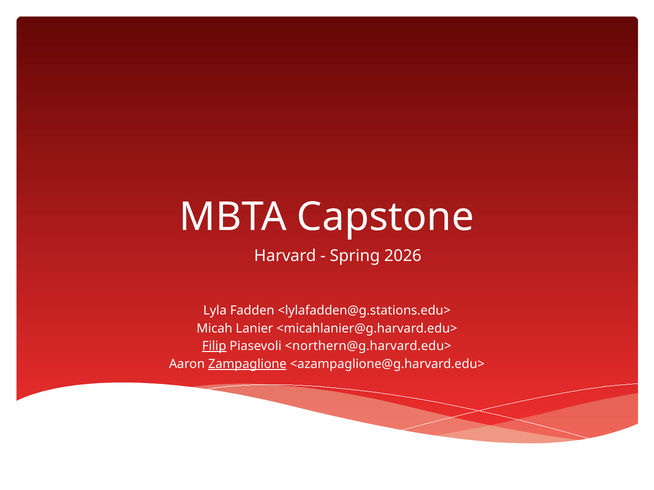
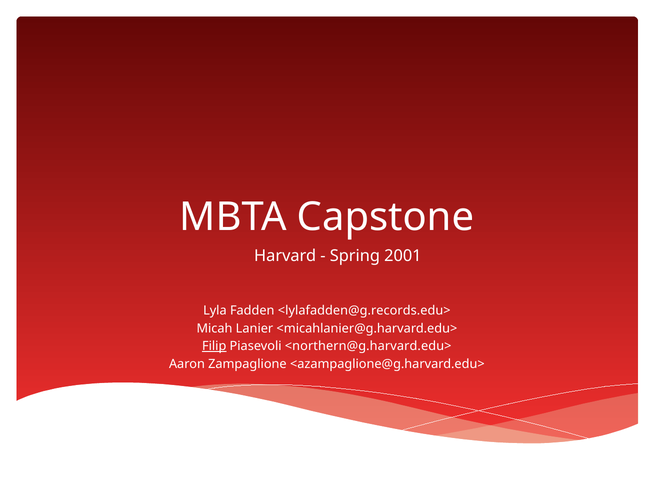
2026: 2026 -> 2001
<lylafadden@g.stations.edu>: <lylafadden@g.stations.edu> -> <lylafadden@g.records.edu>
Zampaglione underline: present -> none
